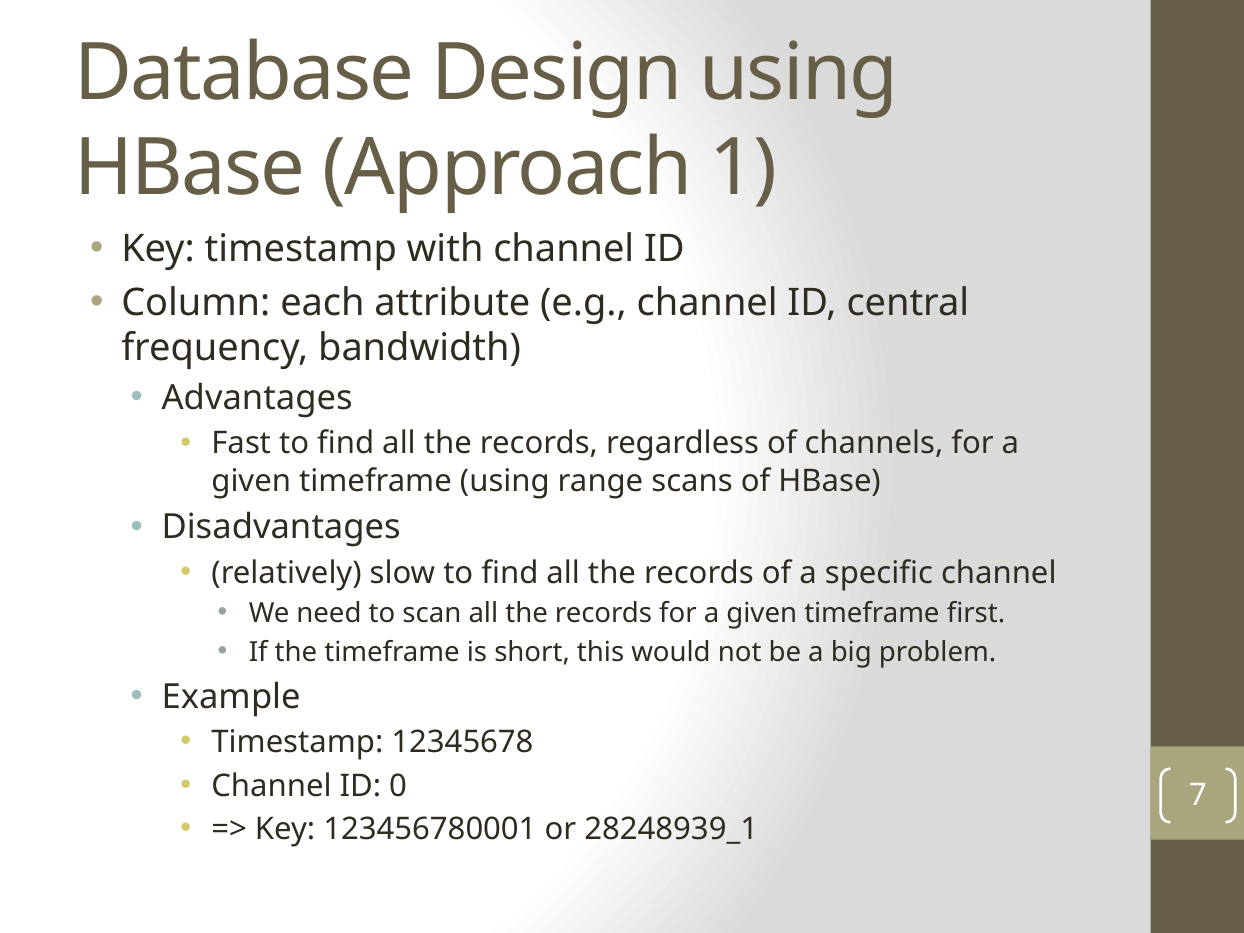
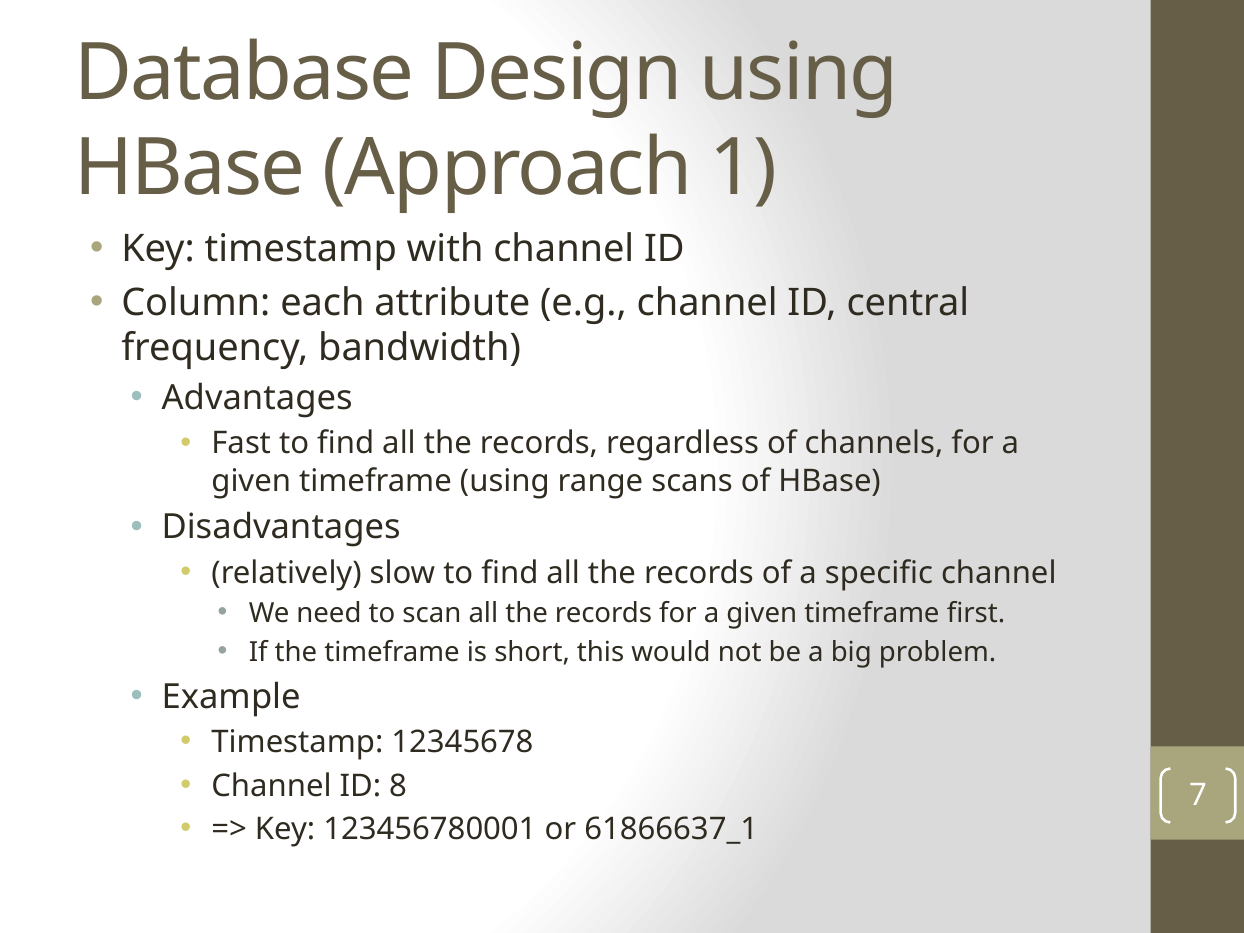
0: 0 -> 8
28248939_1: 28248939_1 -> 61866637_1
